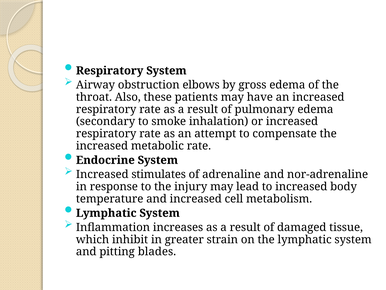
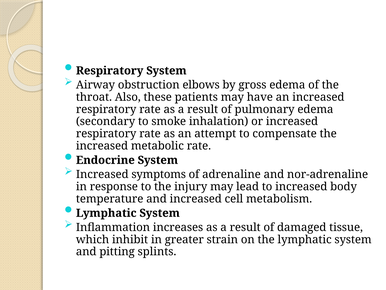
stimulates: stimulates -> symptoms
blades: blades -> splints
